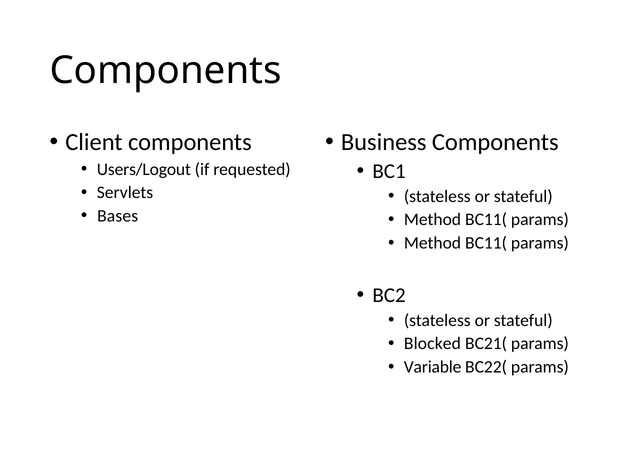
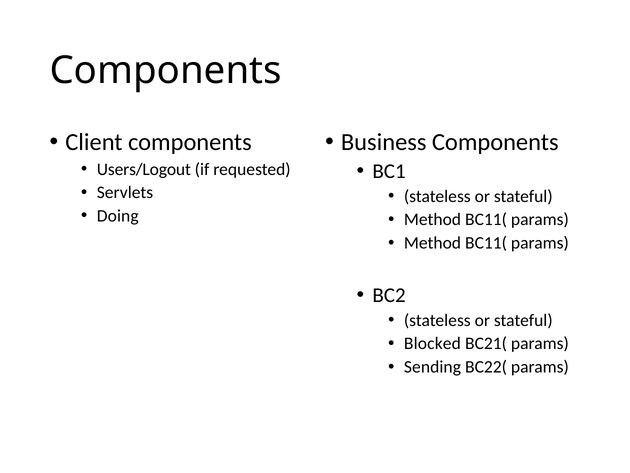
Bases: Bases -> Doing
Variable: Variable -> Sending
